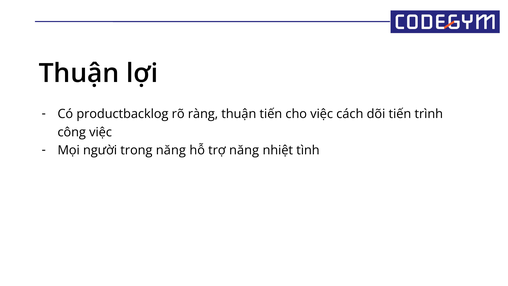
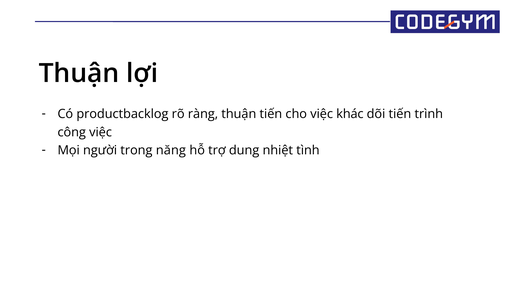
cách: cách -> khác
trợ năng: năng -> dung
